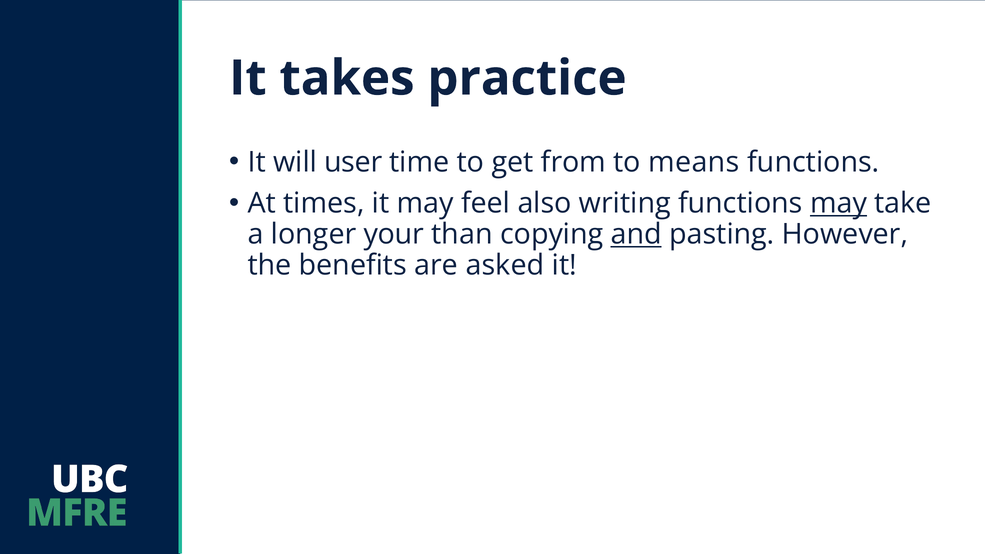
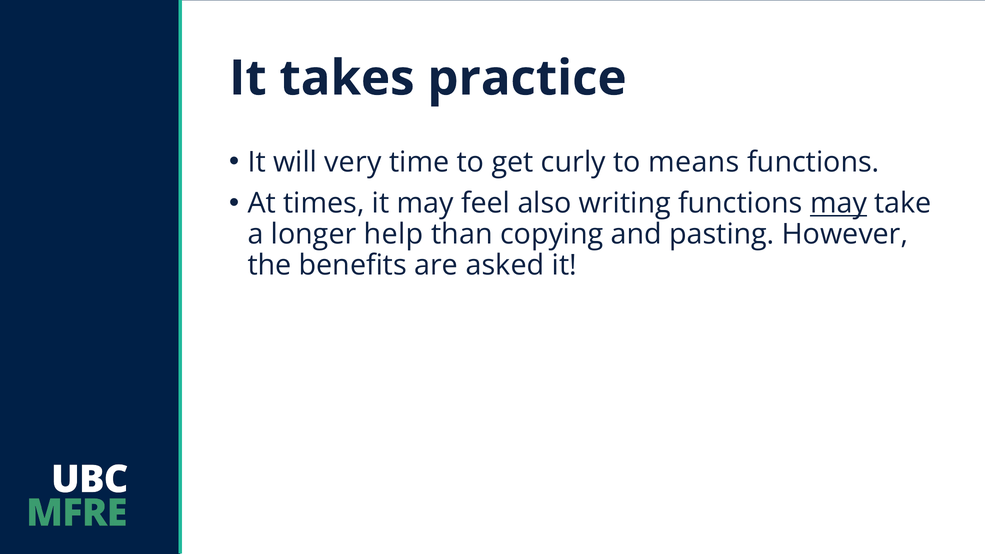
user: user -> very
from: from -> curly
your: your -> help
and underline: present -> none
